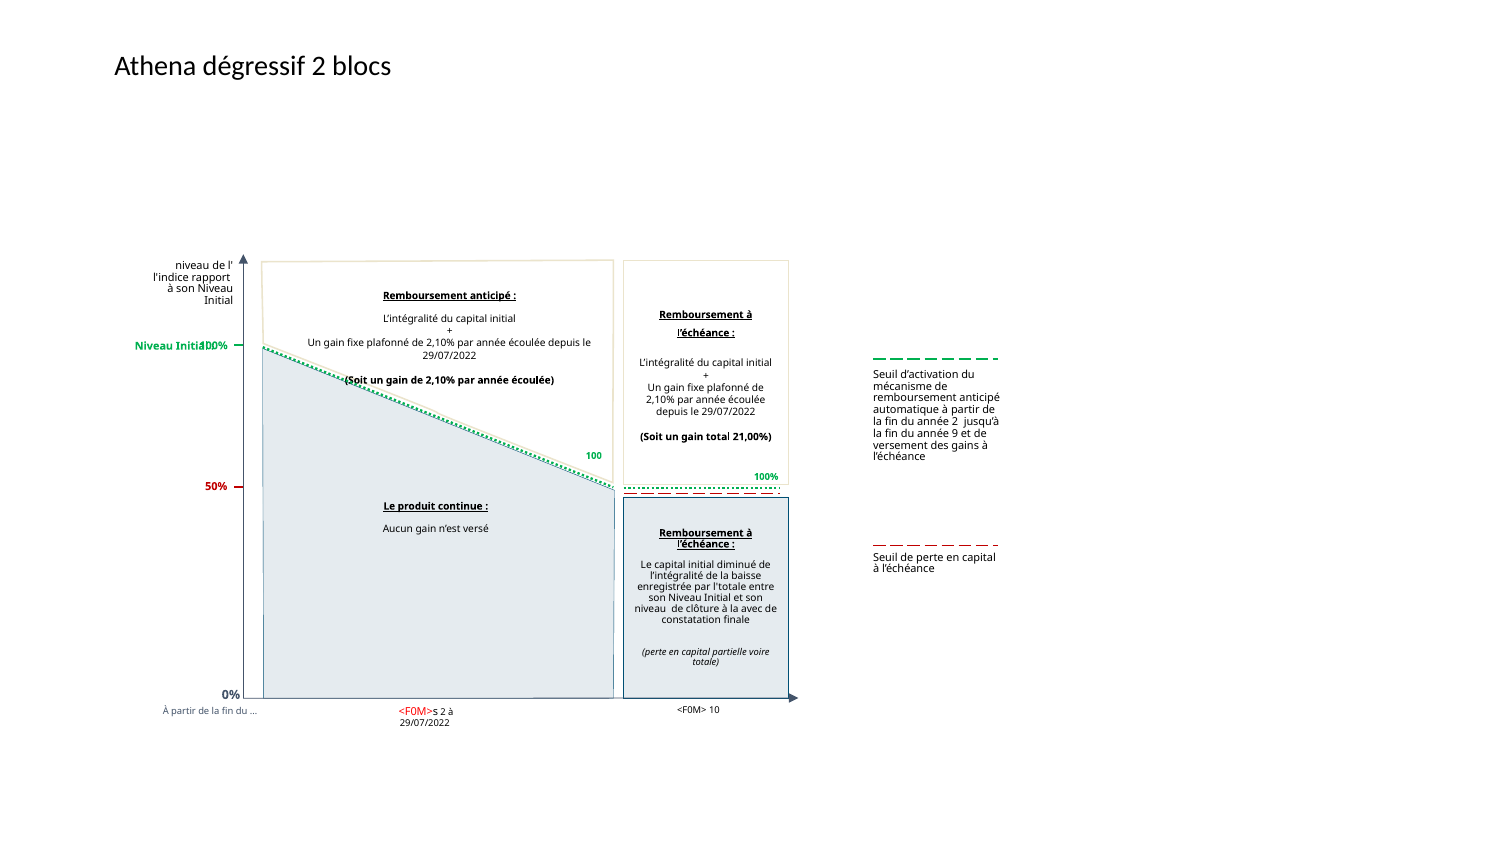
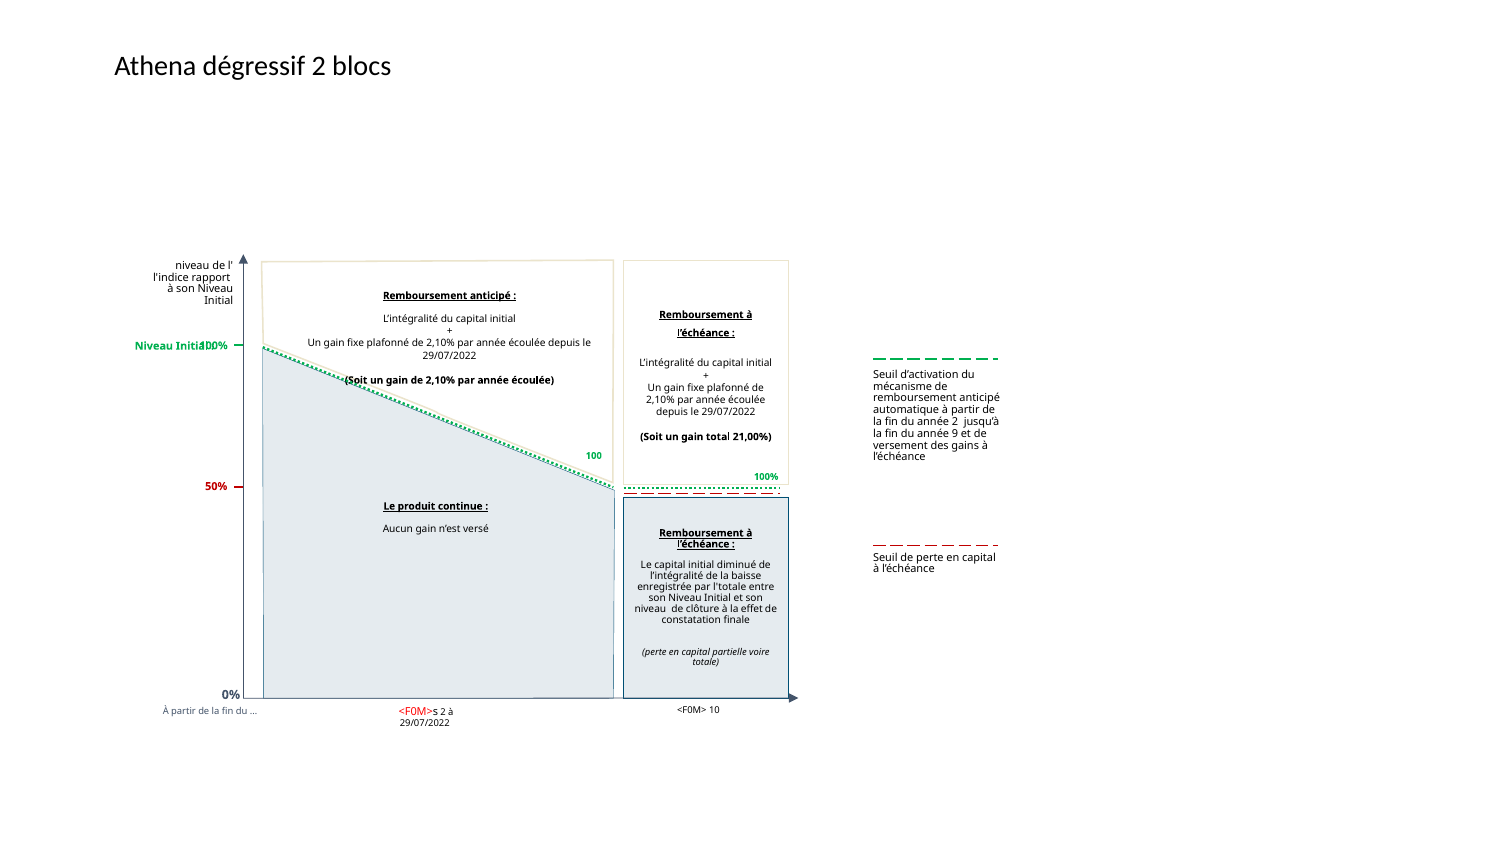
avec: avec -> effet
